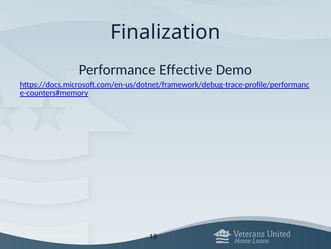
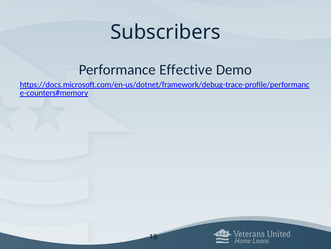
Finalization: Finalization -> Subscribers
